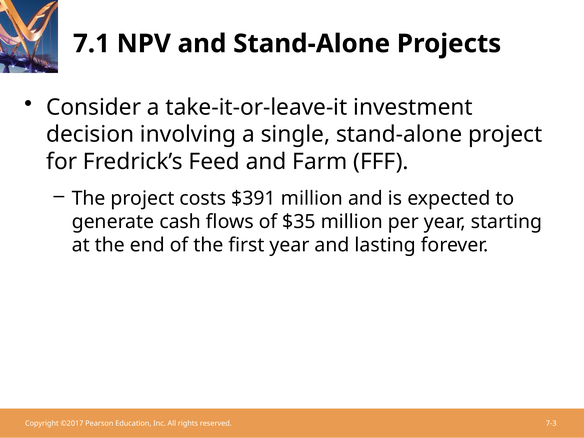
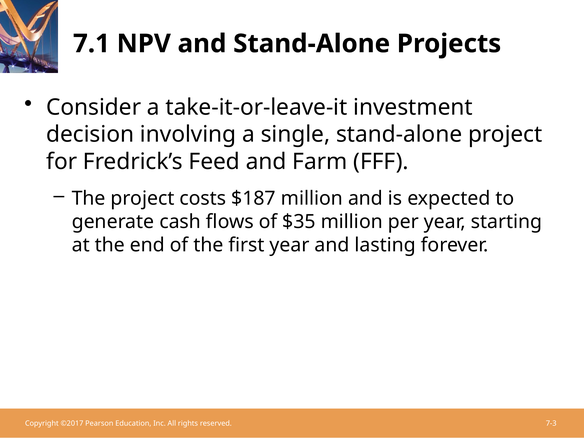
$391: $391 -> $187
